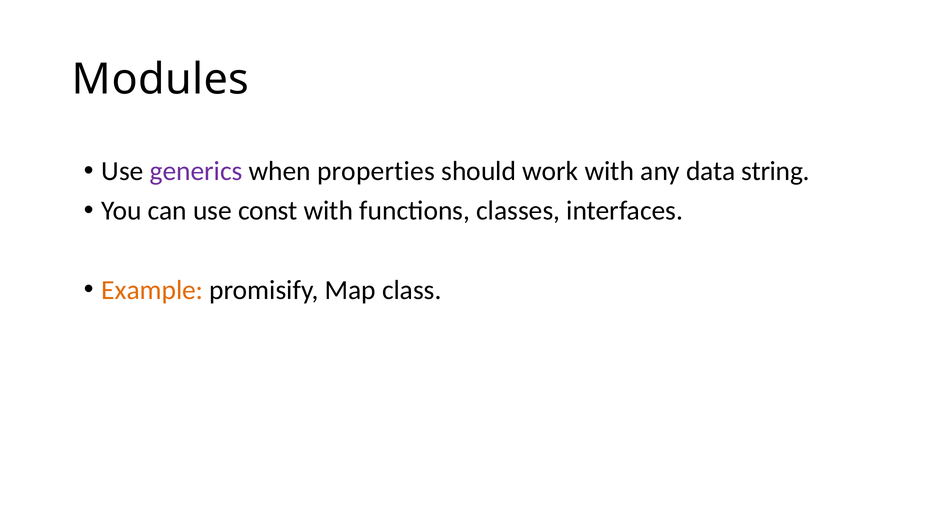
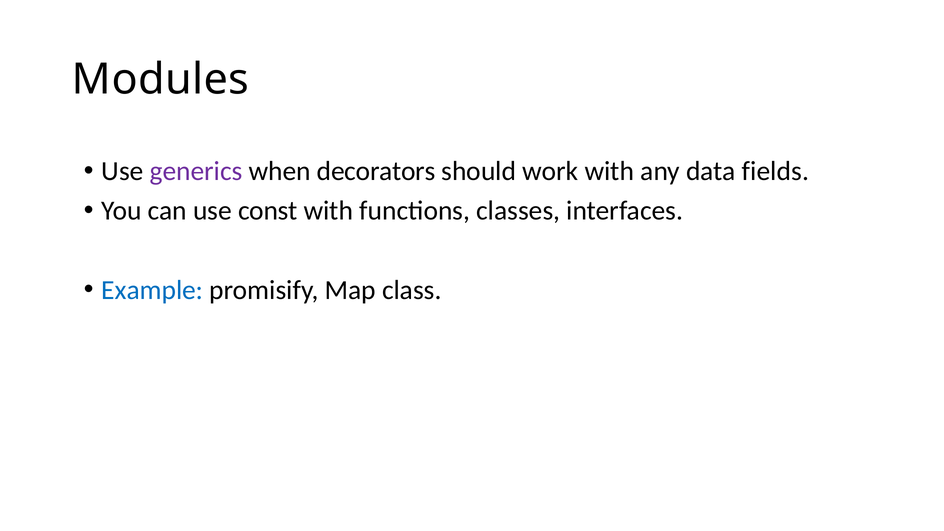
properties: properties -> decorators
string: string -> fields
Example colour: orange -> blue
